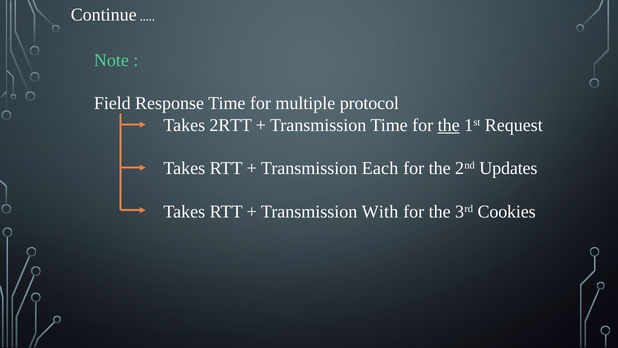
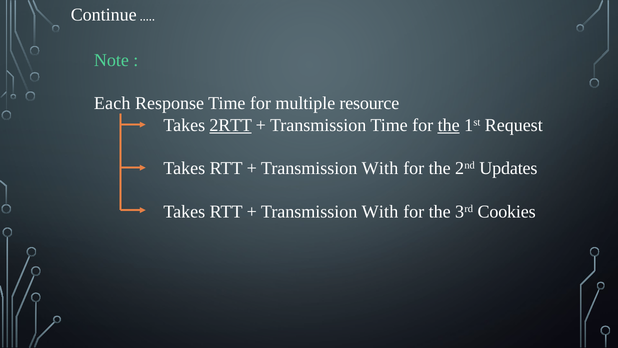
Field: Field -> Each
protocol: protocol -> resource
2RTT underline: none -> present
Each at (380, 168): Each -> With
